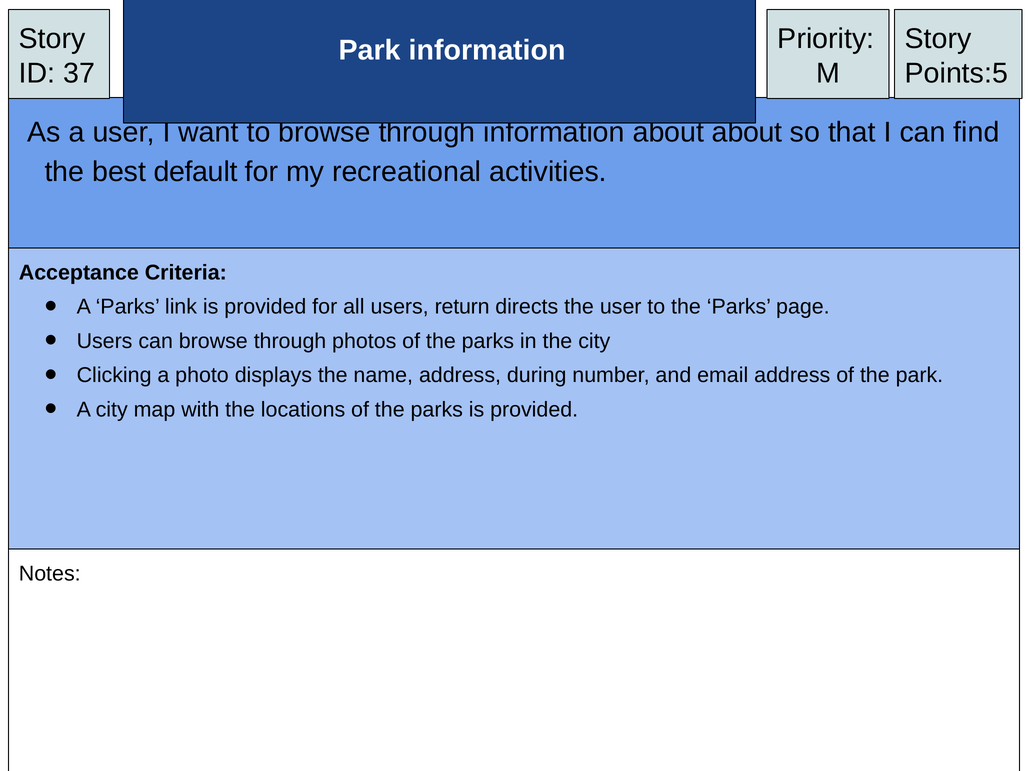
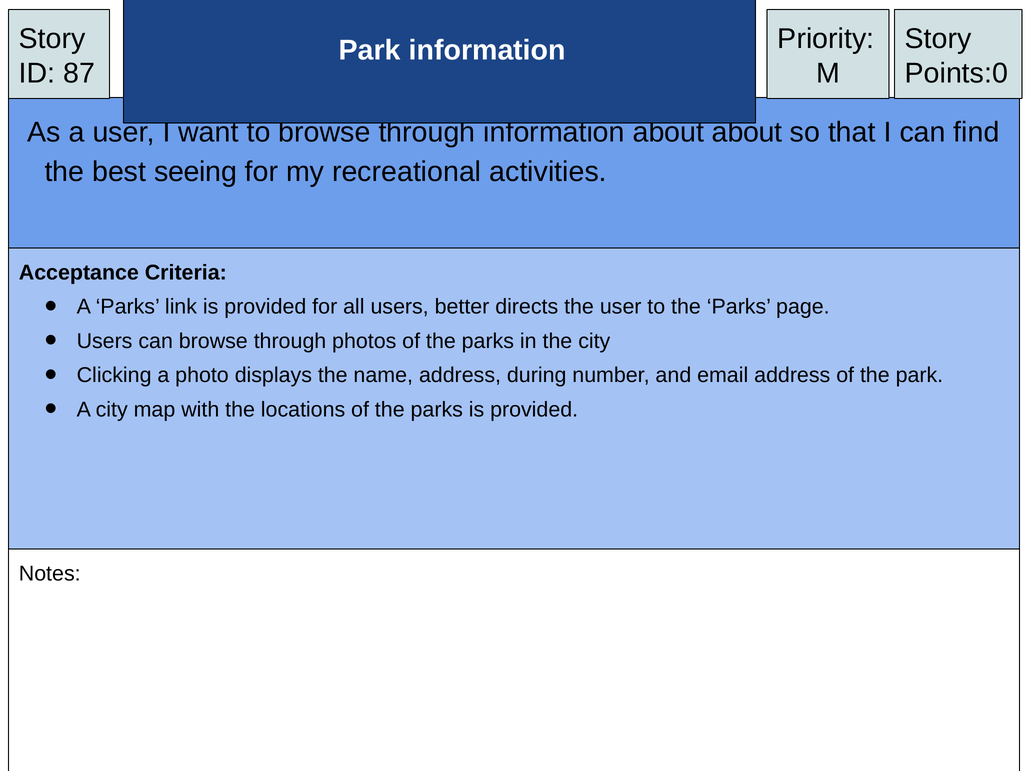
37: 37 -> 87
Points:5: Points:5 -> Points:0
default: default -> seeing
return: return -> better
